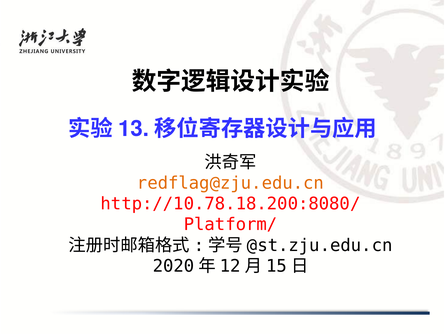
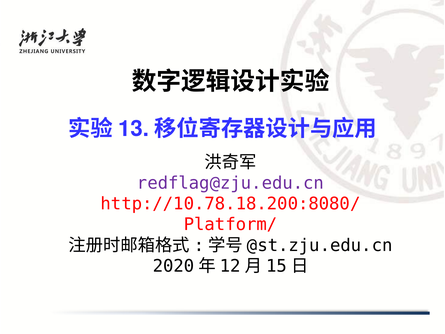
redflag@zju.edu.cn colour: orange -> purple
